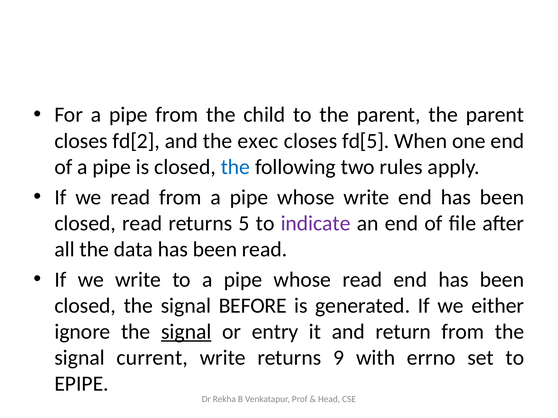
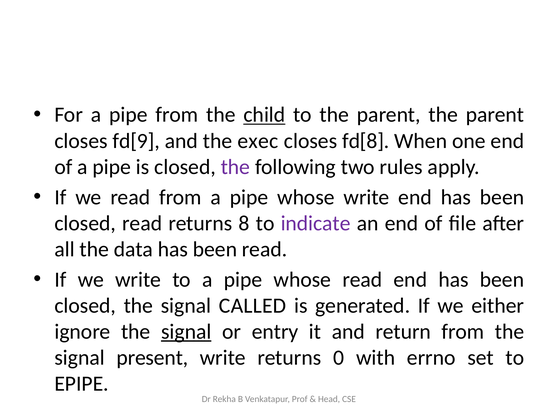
child underline: none -> present
fd[2: fd[2 -> fd[9
fd[5: fd[5 -> fd[8
the at (235, 167) colour: blue -> purple
5: 5 -> 8
BEFORE: BEFORE -> CALLED
current: current -> present
9: 9 -> 0
